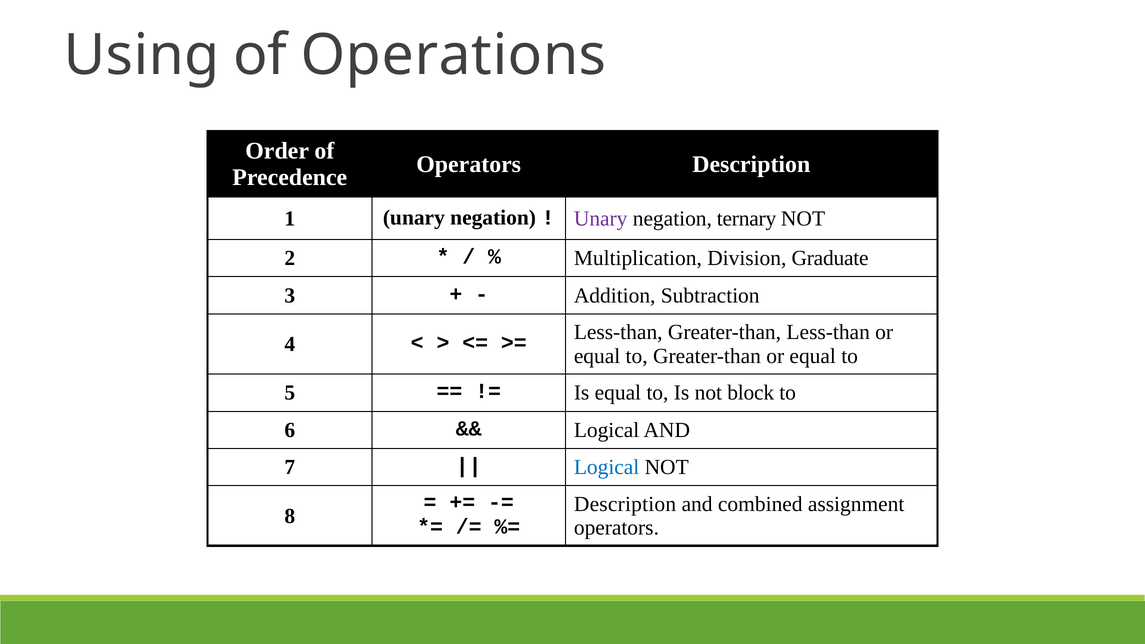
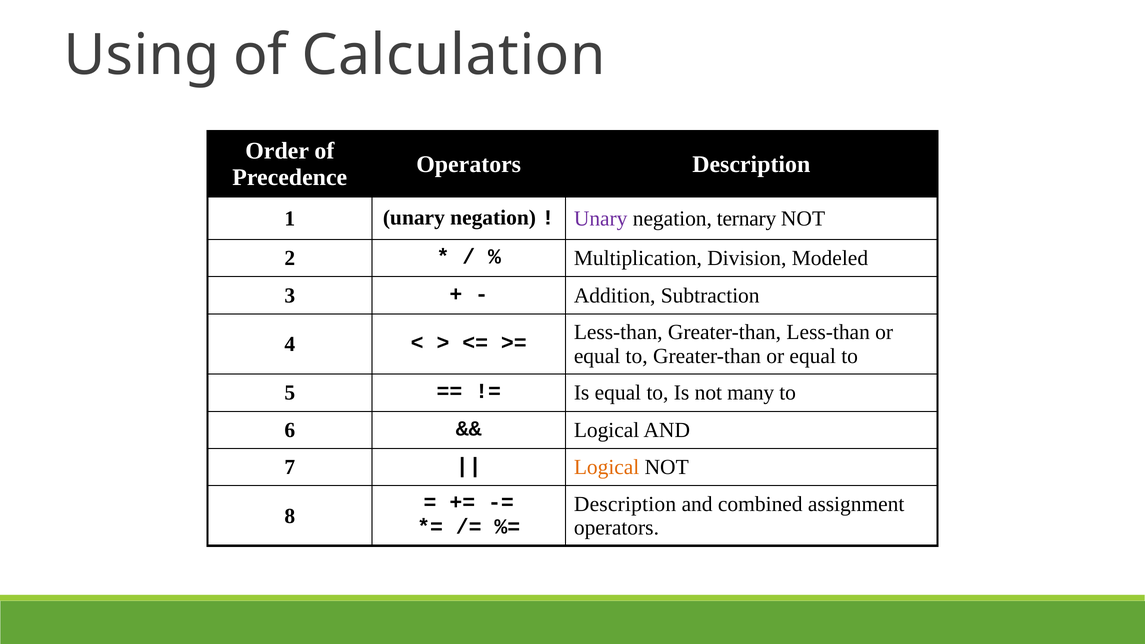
Operations: Operations -> Calculation
Graduate: Graduate -> Modeled
block: block -> many
Logical at (607, 467) colour: blue -> orange
